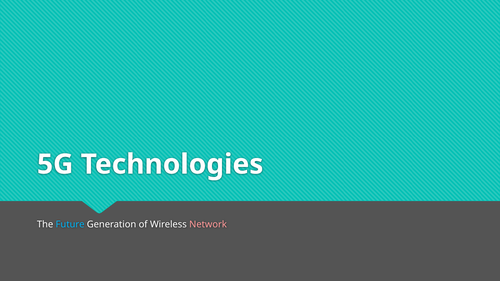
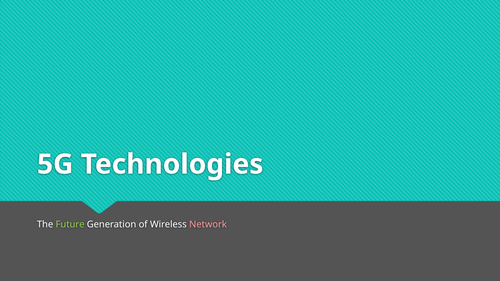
Future colour: light blue -> light green
